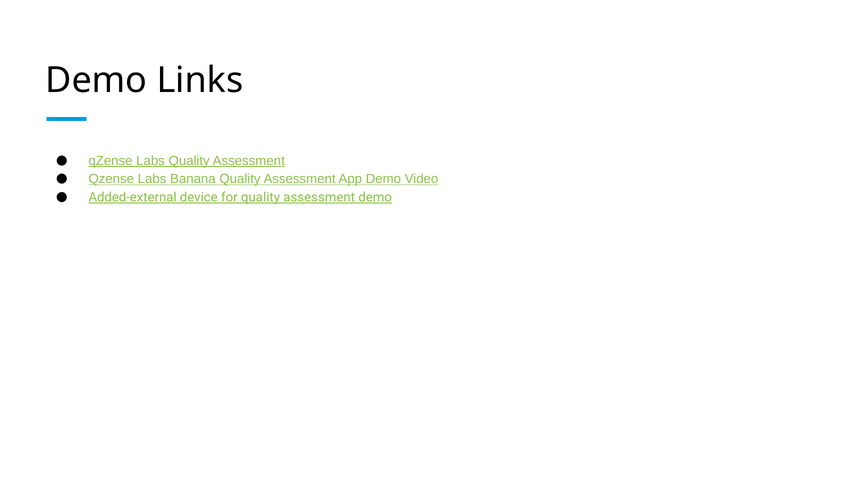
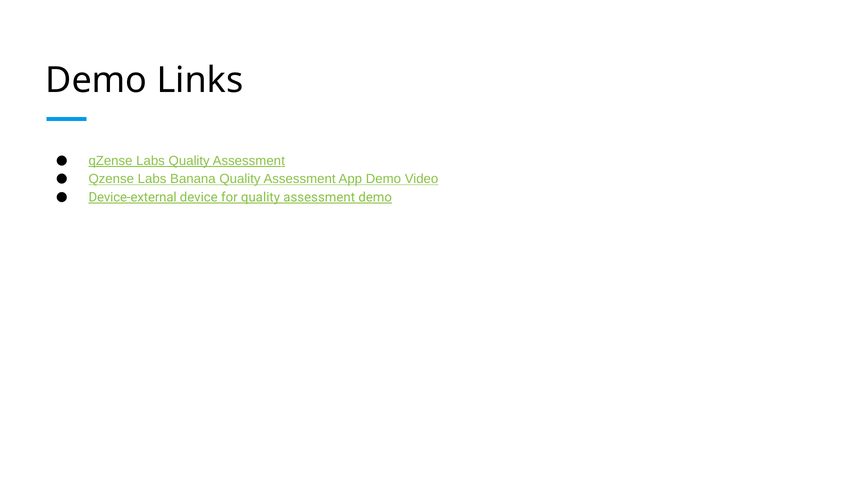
Added-external: Added-external -> Device-external
